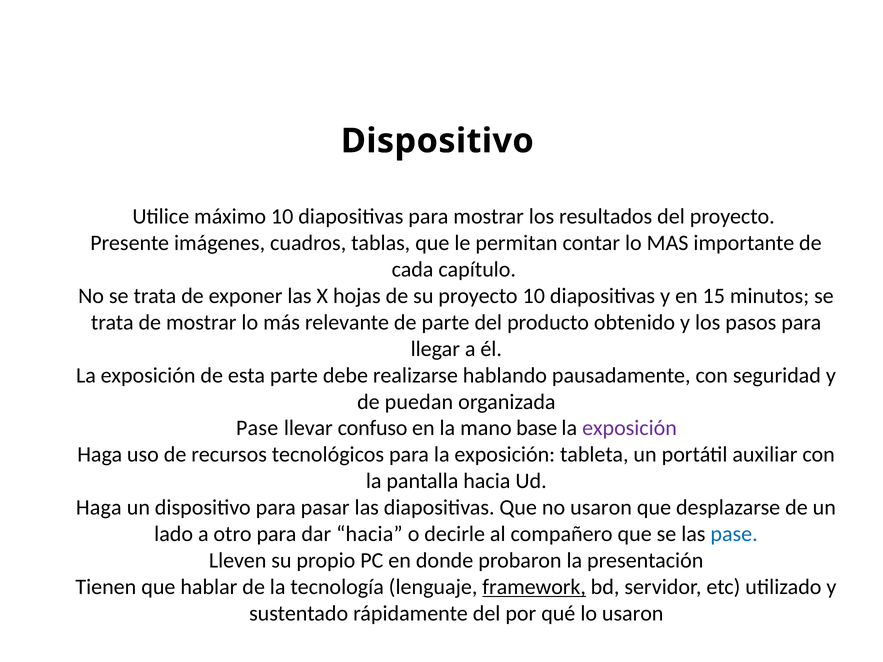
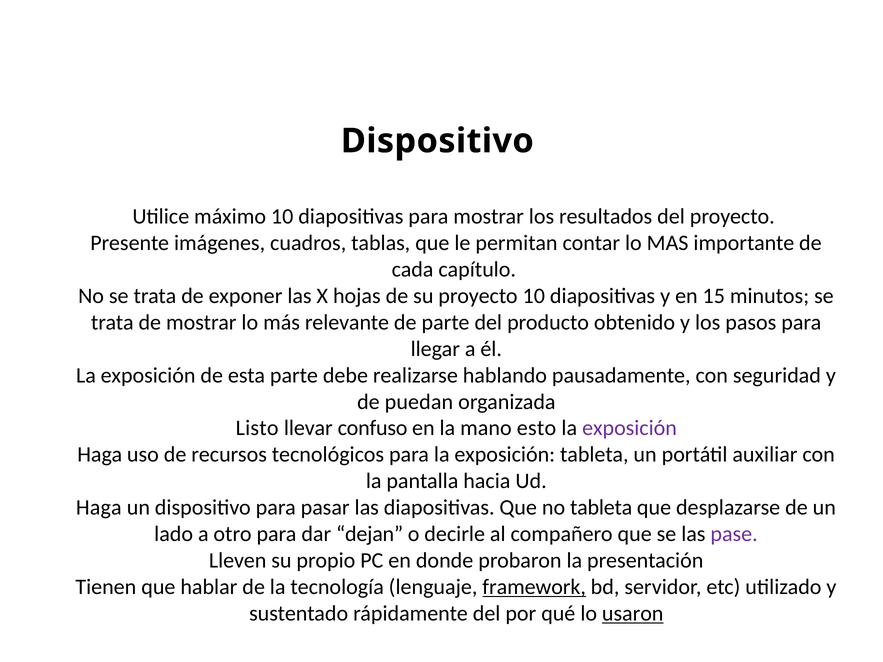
Pase at (257, 428): Pase -> Listo
base: base -> esto
no usaron: usaron -> tableta
dar hacia: hacia -> dejan
pase at (734, 534) colour: blue -> purple
usaron at (633, 614) underline: none -> present
